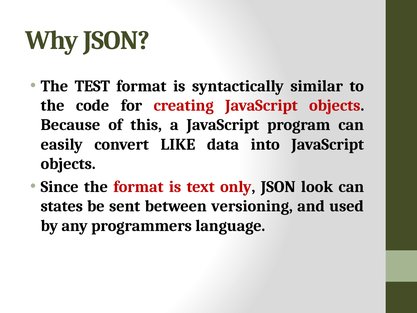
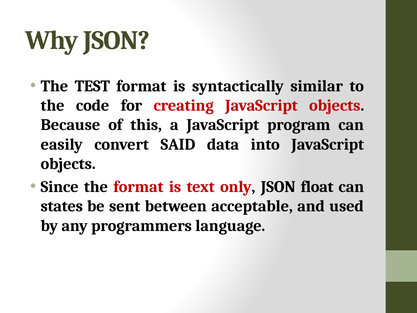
LIKE: LIKE -> SAID
look: look -> float
versioning: versioning -> acceptable
